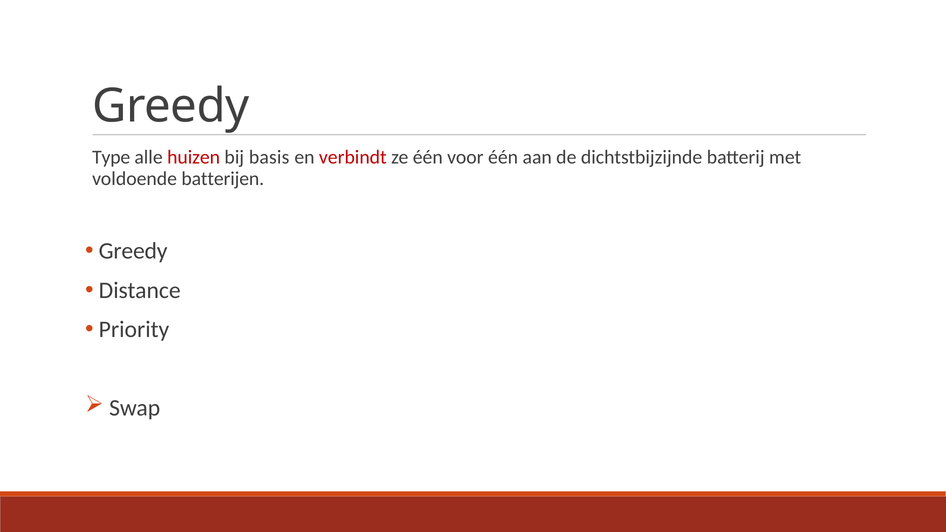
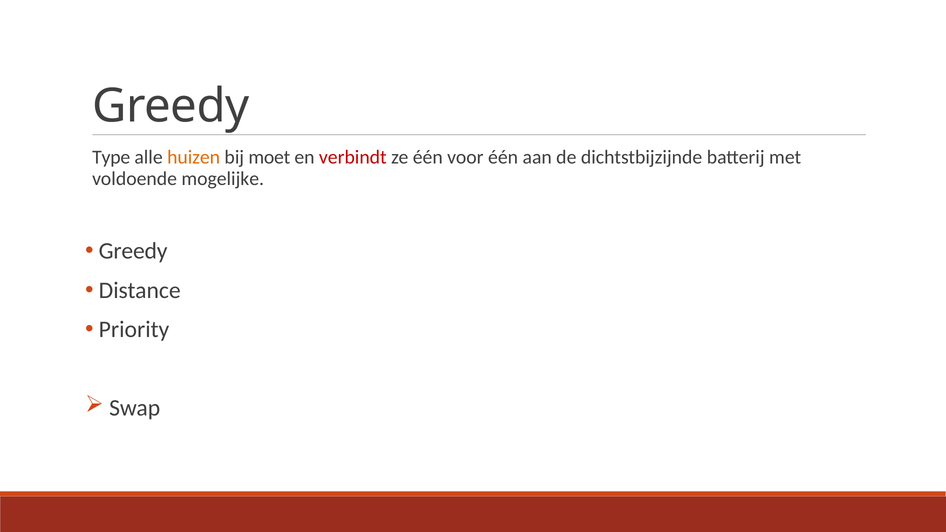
huizen colour: red -> orange
basis: basis -> moet
batterijen: batterijen -> mogelijke
